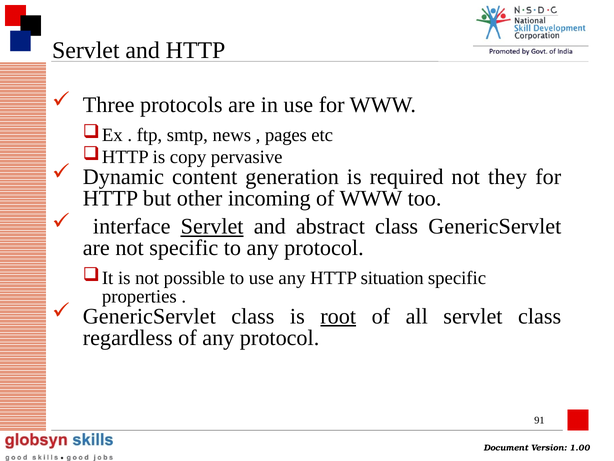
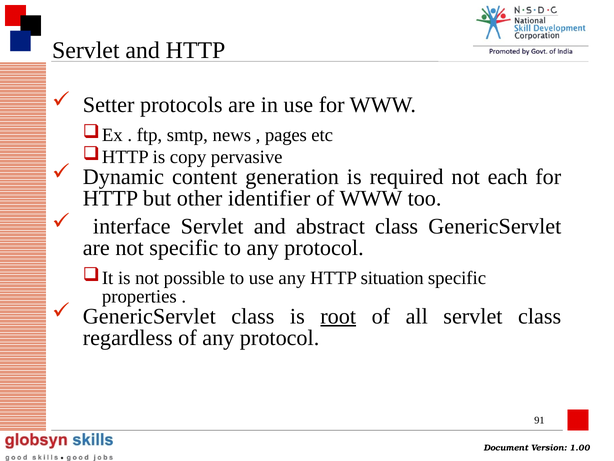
Three: Three -> Setter
they: they -> each
incoming: incoming -> identifier
Servlet at (212, 226) underline: present -> none
